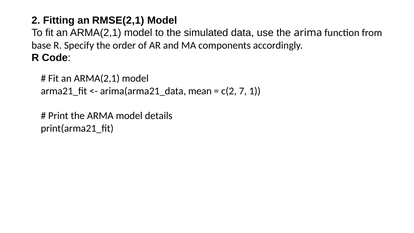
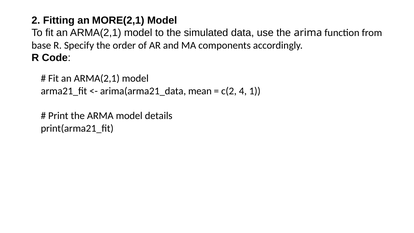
RMSE(2,1: RMSE(2,1 -> MORE(2,1
7: 7 -> 4
